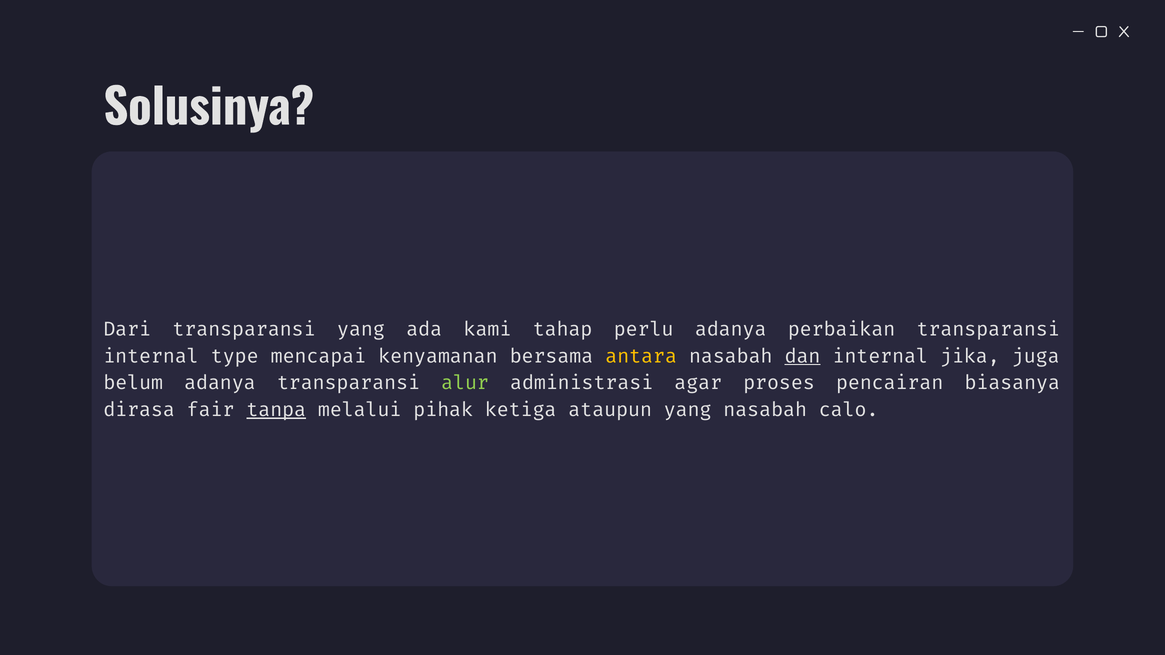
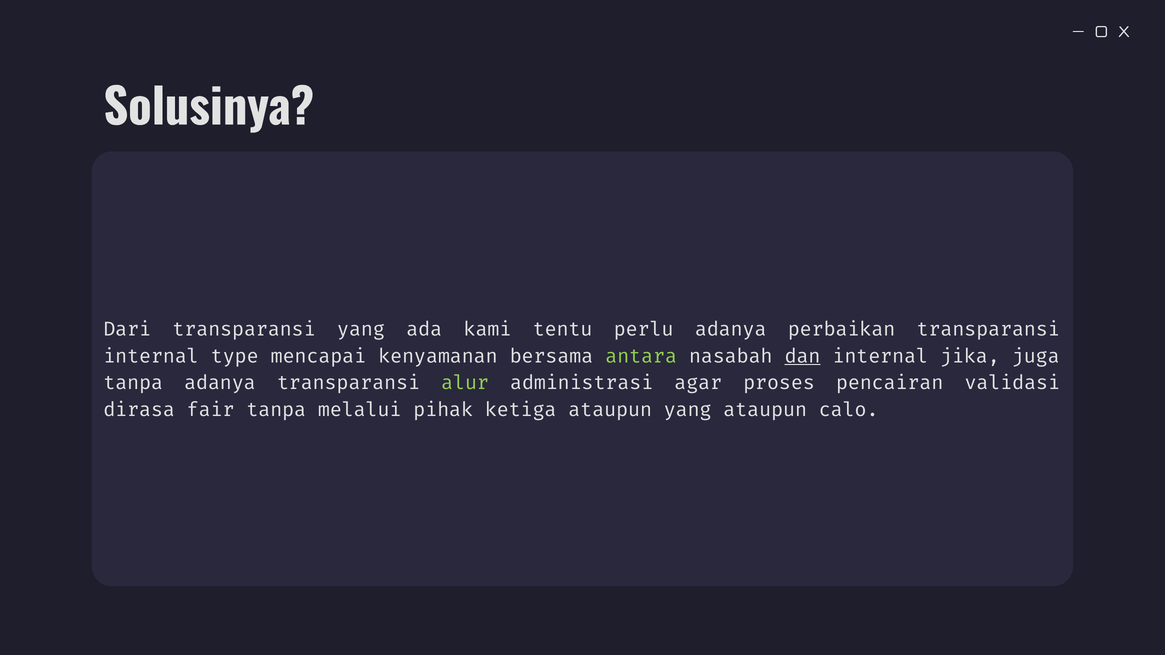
tahap: tahap -> tentu
antara colour: yellow -> light green
belum at (133, 383): belum -> tanpa
biasanya: biasanya -> validasi
tanpa at (276, 410) underline: present -> none
yang nasabah: nasabah -> ataupun
